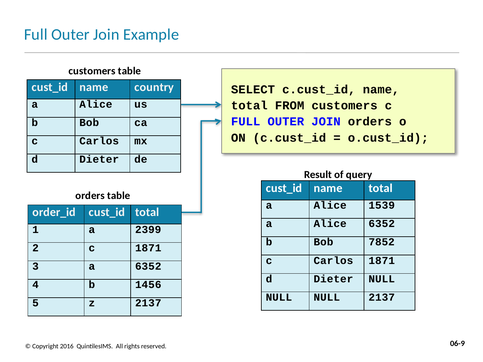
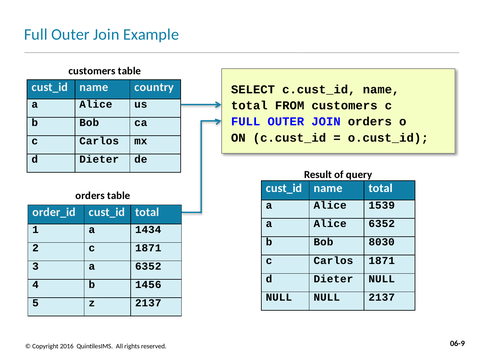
2399: 2399 -> 1434
7852: 7852 -> 8030
